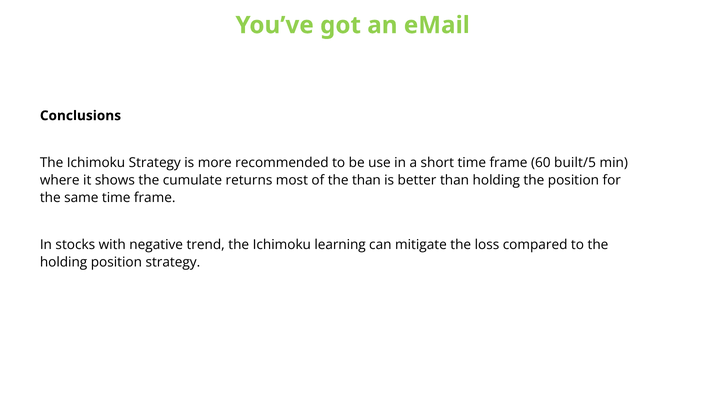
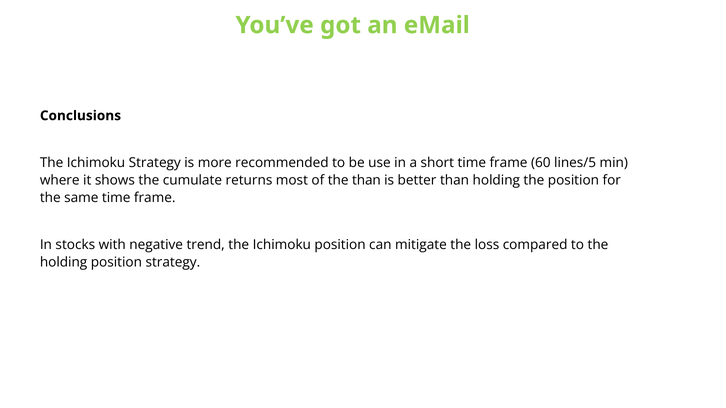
built/5: built/5 -> lines/5
Ichimoku learning: learning -> position
